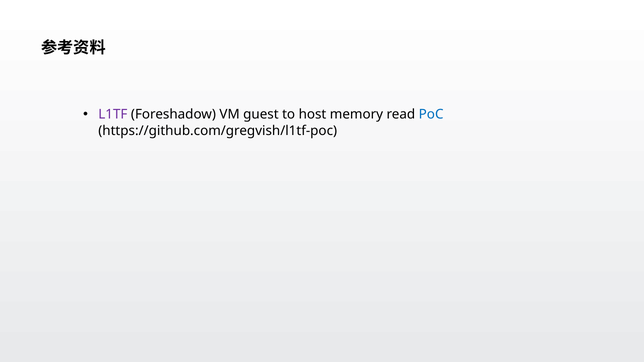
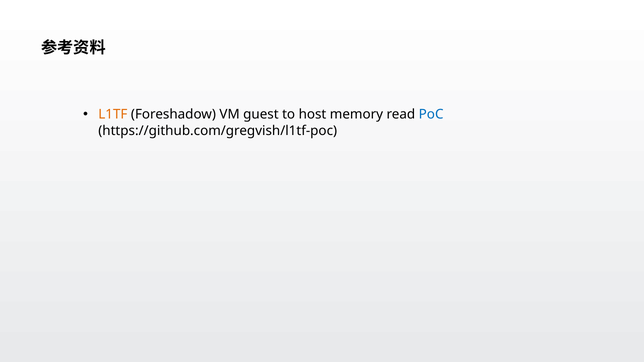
L1TF colour: purple -> orange
